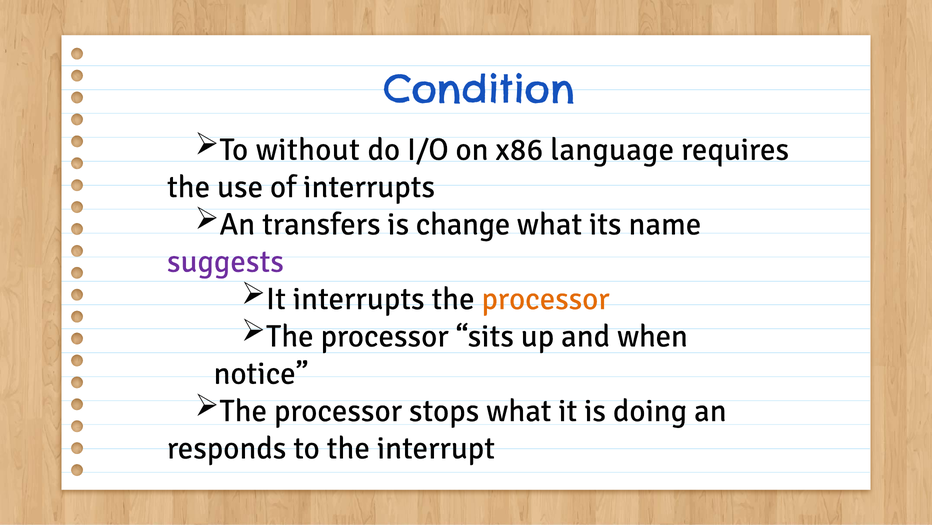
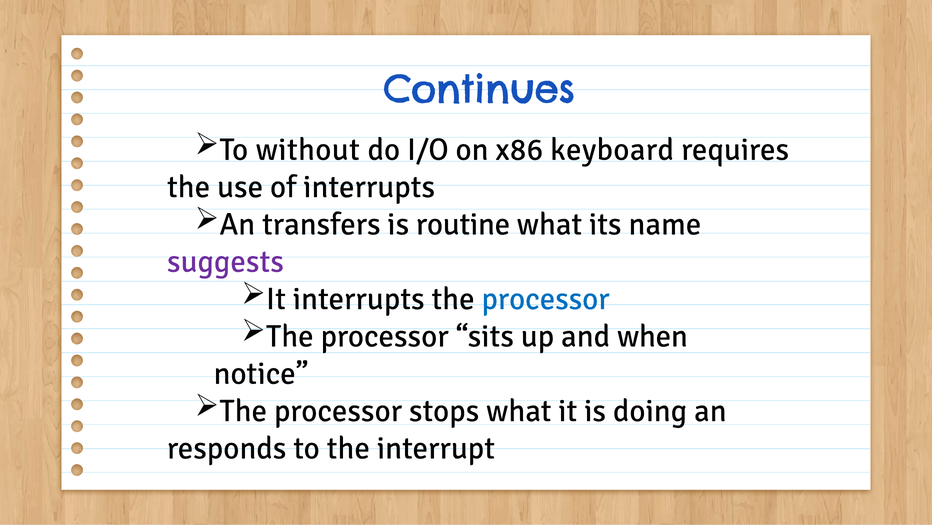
Condition: Condition -> Continues
language: language -> keyboard
change: change -> routine
processor at (546, 298) colour: orange -> blue
